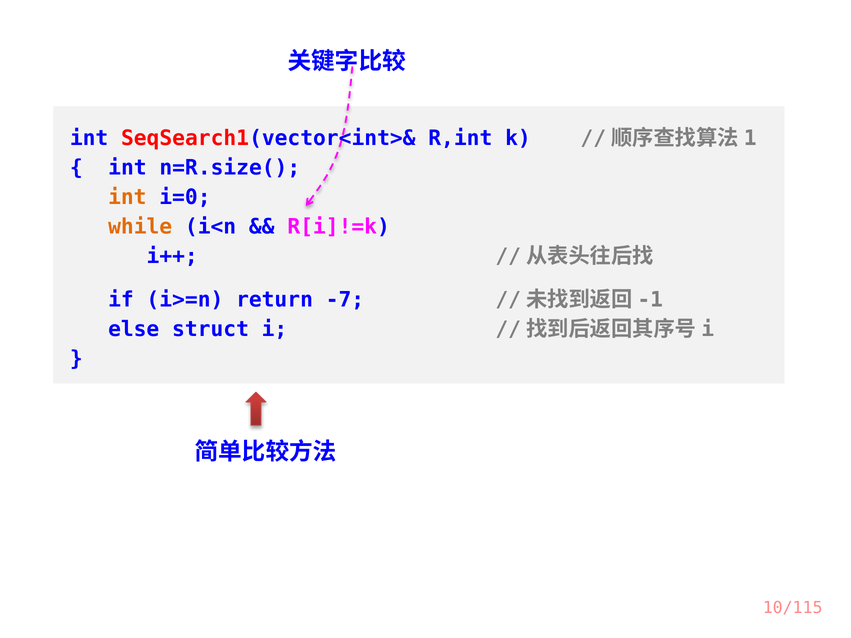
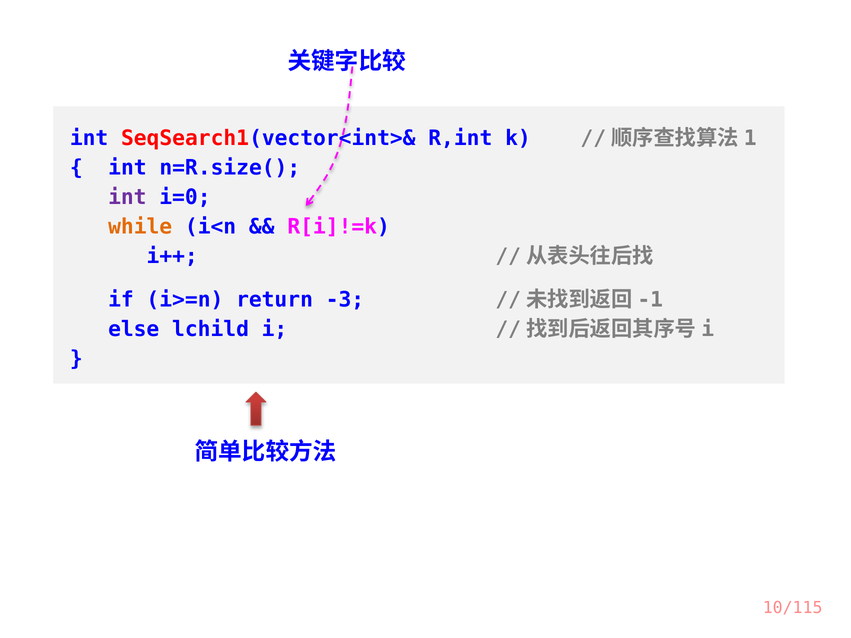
int at (127, 197) colour: orange -> purple
-7: -7 -> -3
struct: struct -> lchild
